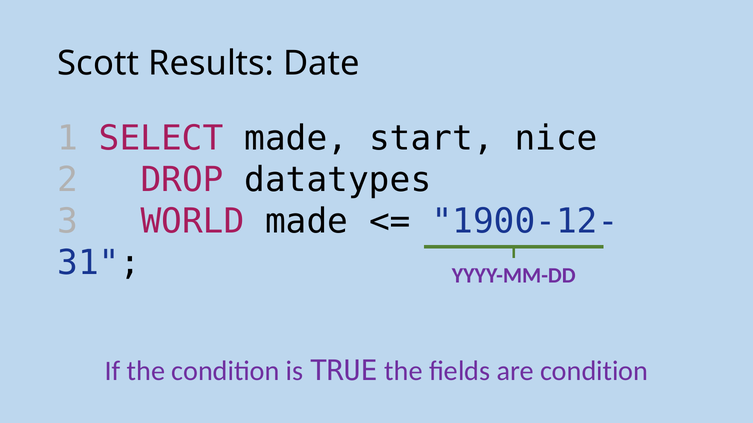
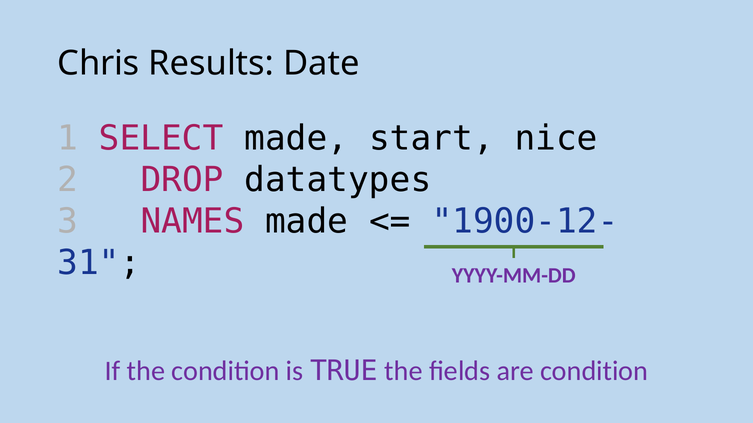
Scott: Scott -> Chris
WORLD: WORLD -> NAMES
